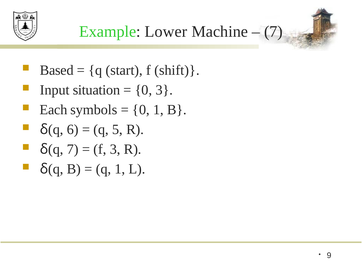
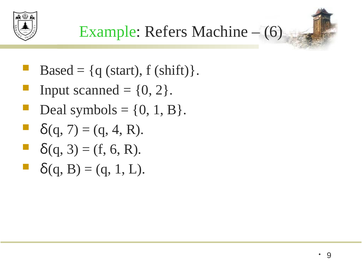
Lower: Lower -> Refers
7 at (273, 32): 7 -> 6
situation: situation -> scanned
0 3: 3 -> 2
Each: Each -> Deal
6: 6 -> 7
5: 5 -> 4
q 7: 7 -> 3
f 3: 3 -> 6
